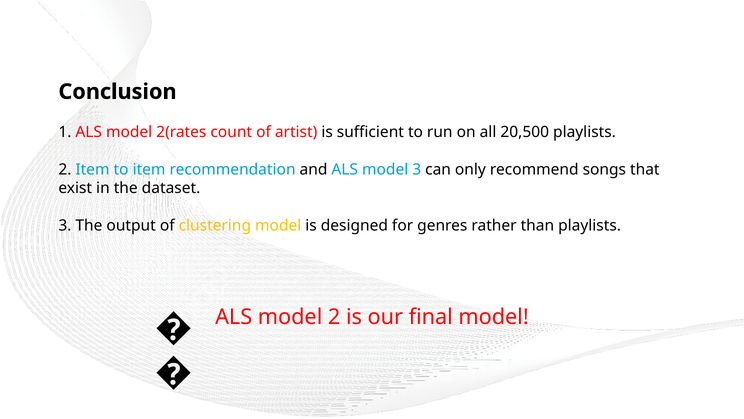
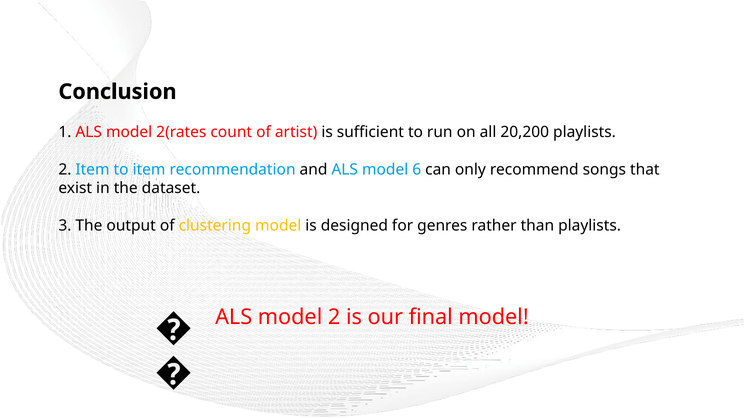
20,500: 20,500 -> 20,200
model 3: 3 -> 6
